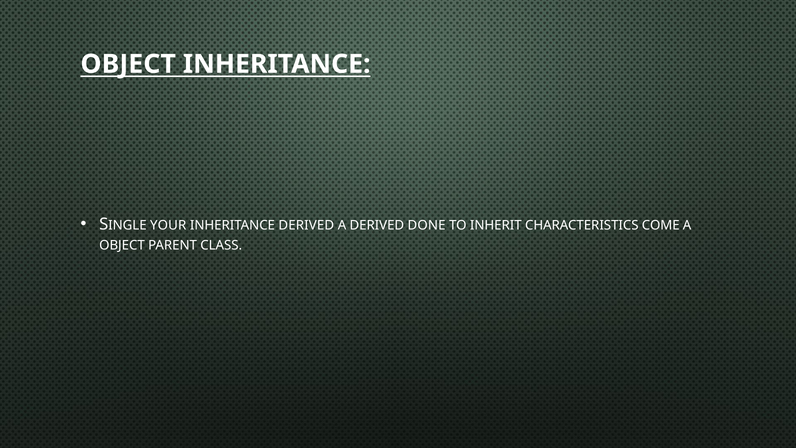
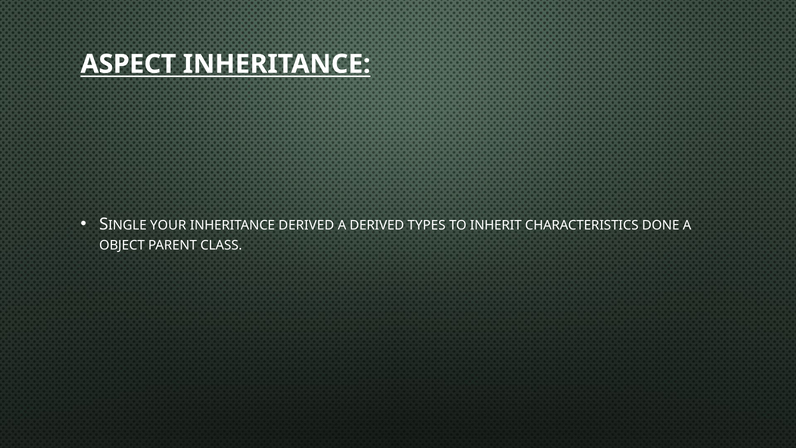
OBJECT at (128, 64): OBJECT -> ASPECT
DONE: DONE -> TYPES
COME: COME -> DONE
